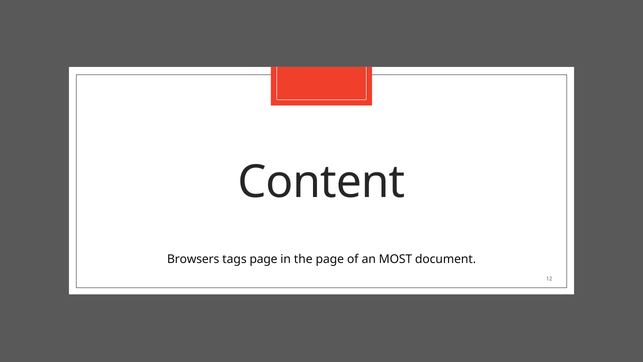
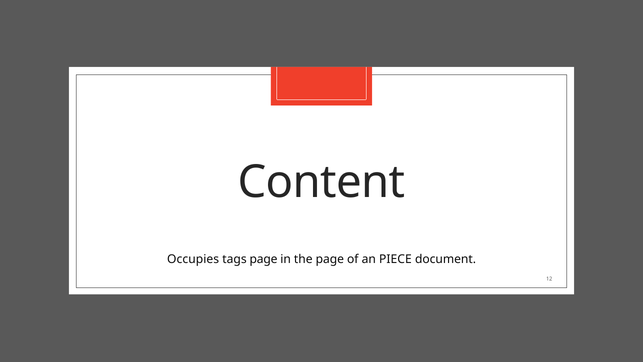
Browsers: Browsers -> Occupies
MOST: MOST -> PIECE
